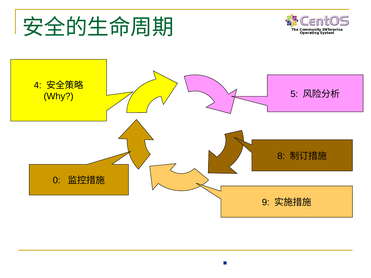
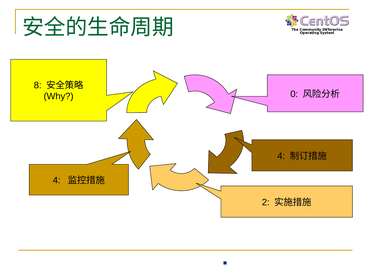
4: 4 -> 8
5: 5 -> 0
8 at (281, 156): 8 -> 4
0 at (57, 181): 0 -> 4
9: 9 -> 2
